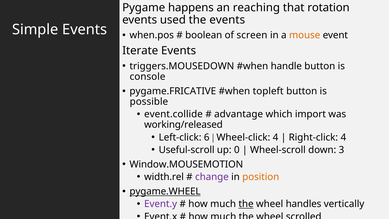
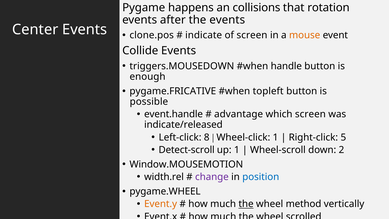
reaching: reaching -> collisions
used: used -> after
Simple: Simple -> Center
when.pos: when.pos -> clone.pos
boolean: boolean -> indicate
Iterate: Iterate -> Collide
console: console -> enough
event.collide: event.collide -> event.handle
which import: import -> screen
working/released: working/released -> indicate/released
6: 6 -> 8
Wheel-click 4: 4 -> 1
Right-click 4: 4 -> 5
Useful-scroll: Useful-scroll -> Detect-scroll
up 0: 0 -> 1
3: 3 -> 2
position colour: orange -> blue
pygame.WHEEL underline: present -> none
Event.y colour: purple -> orange
handles: handles -> method
